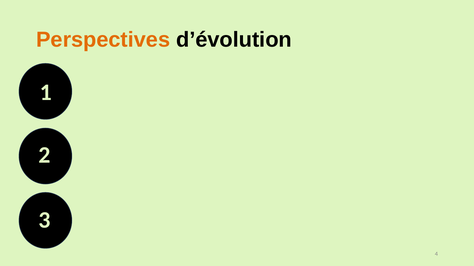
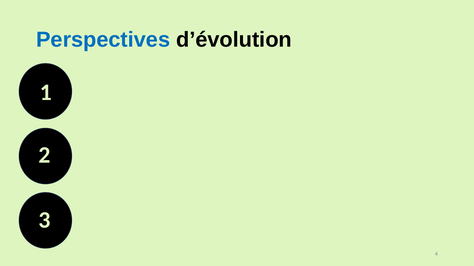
Perspectives colour: orange -> blue
